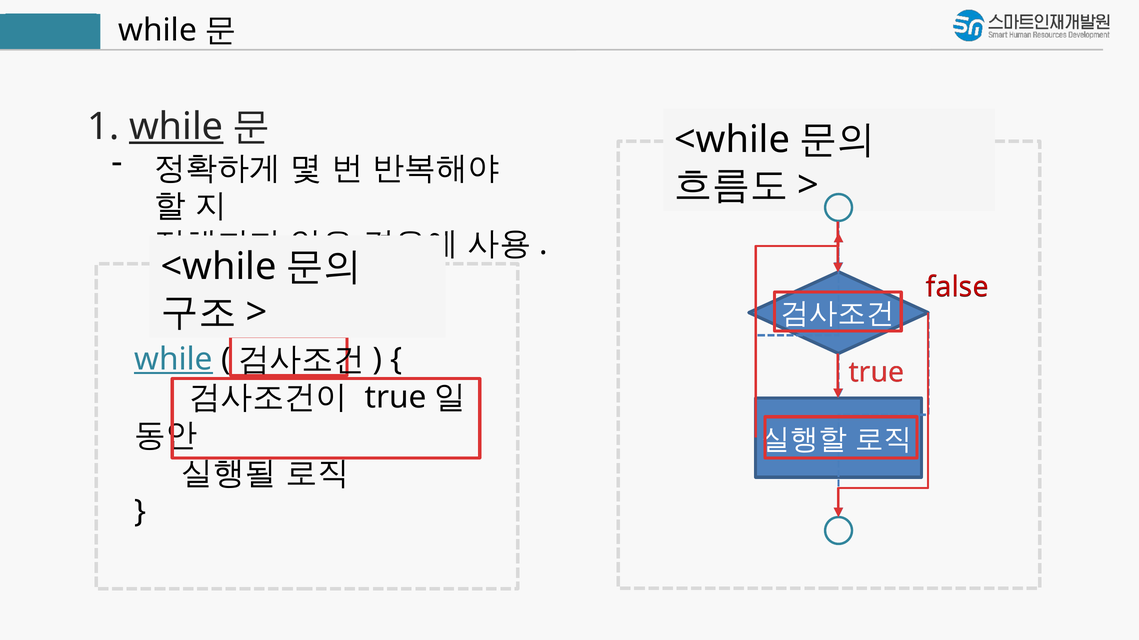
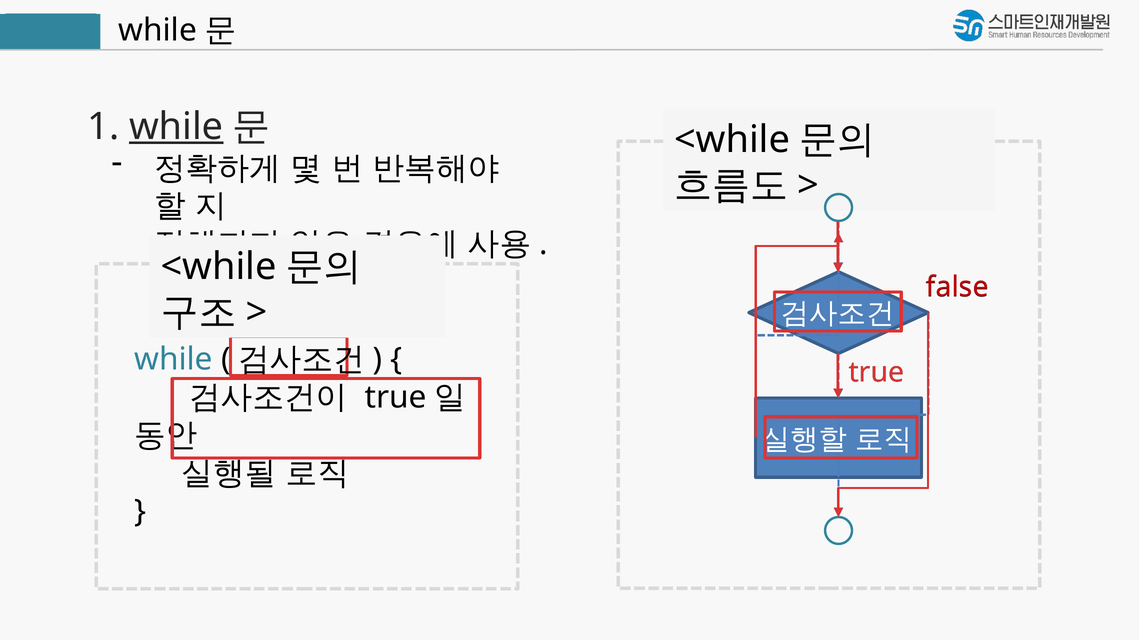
while at (173, 360) underline: present -> none
